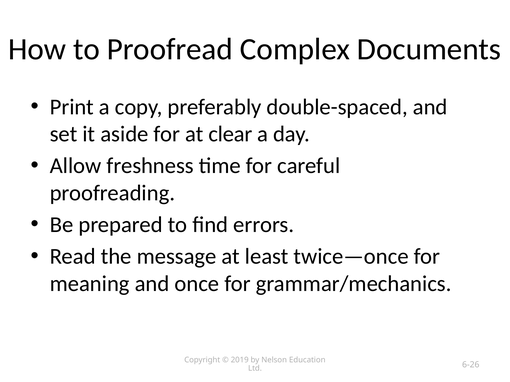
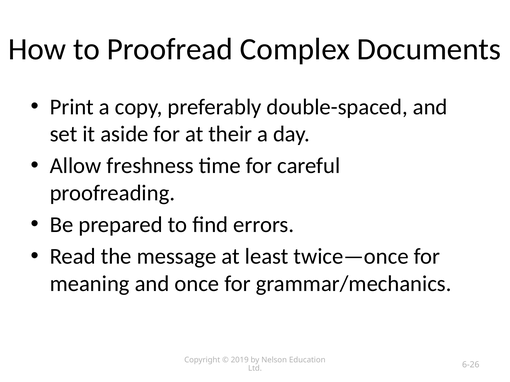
clear: clear -> their
